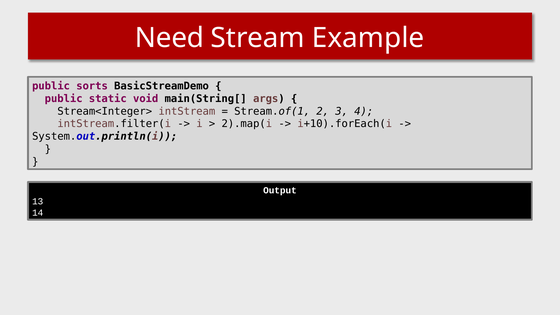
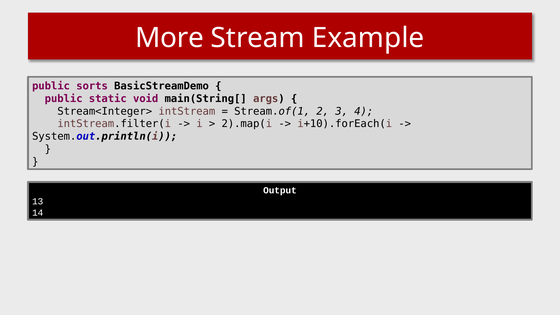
Need: Need -> More
